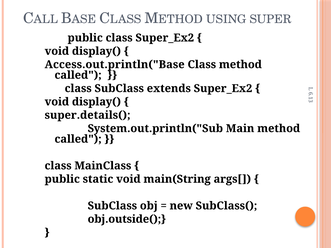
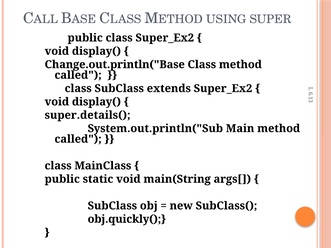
Access.out.println("Base: Access.out.println("Base -> Change.out.println("Base
obj.outside(: obj.outside( -> obj.quickly(
